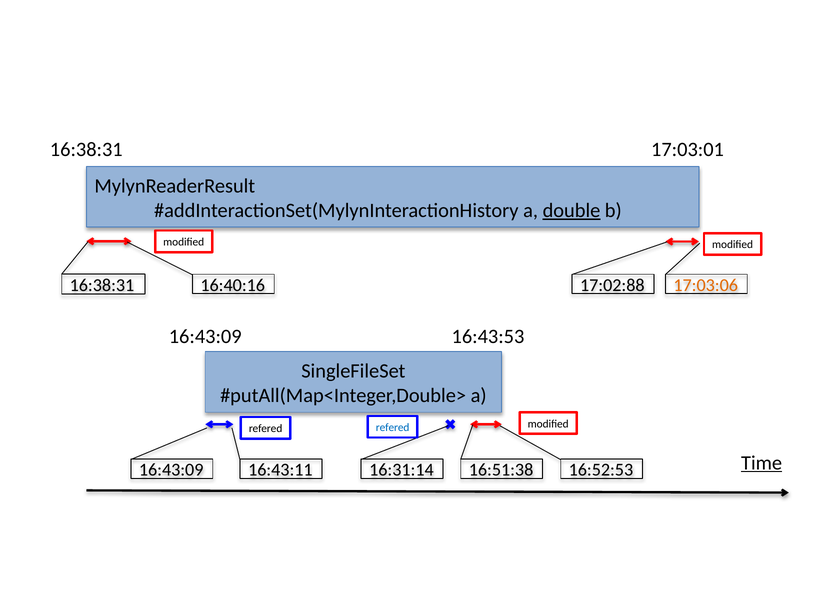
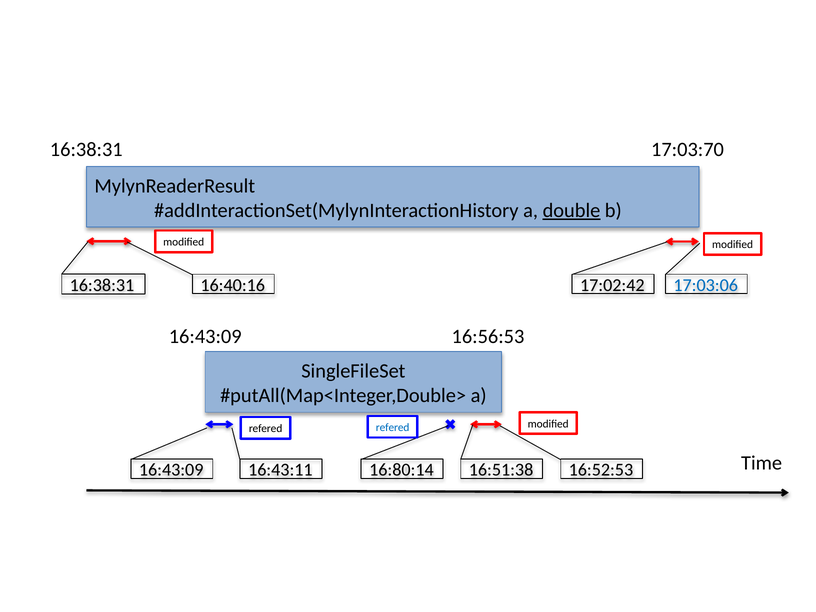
17:03:01: 17:03:01 -> 17:03:70
17:02:88: 17:02:88 -> 17:02:42
17:03:06 colour: orange -> blue
16:43:53: 16:43:53 -> 16:56:53
Time underline: present -> none
16:31:14: 16:31:14 -> 16:80:14
